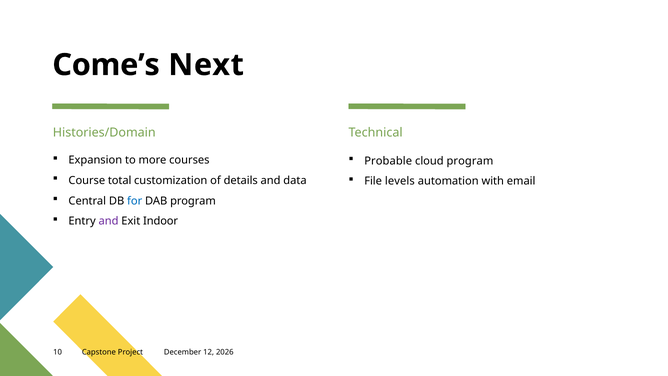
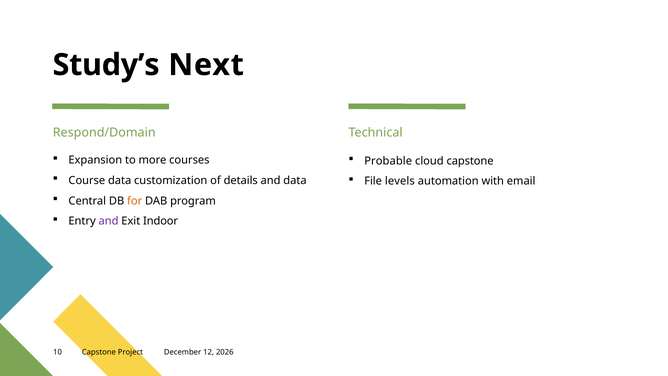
Come’s: Come’s -> Study’s
Histories/Domain: Histories/Domain -> Respond/Domain
cloud program: program -> capstone
Course total: total -> data
for colour: blue -> orange
